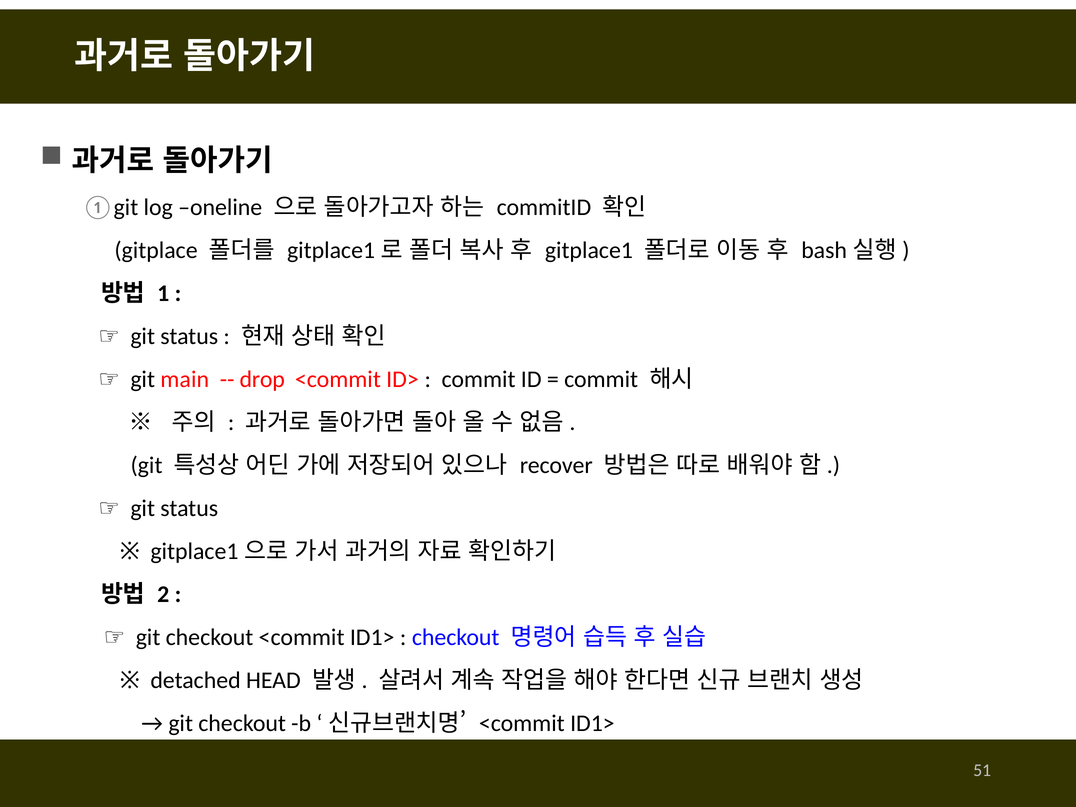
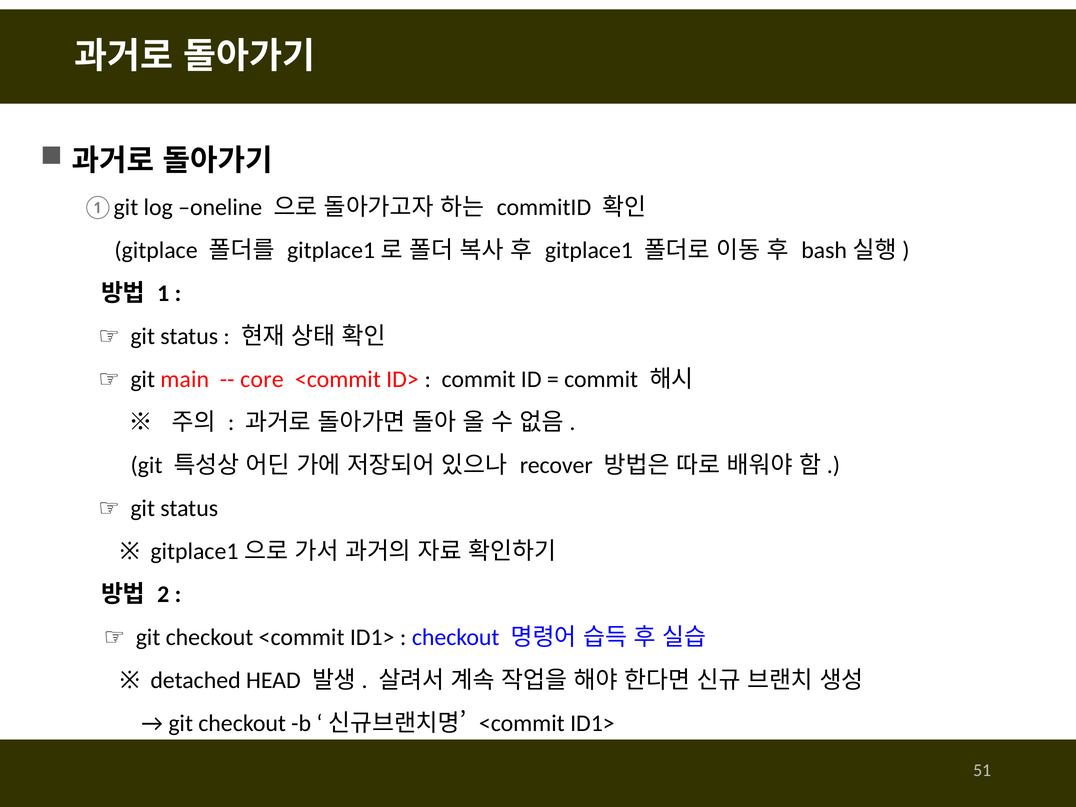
drop: drop -> core
